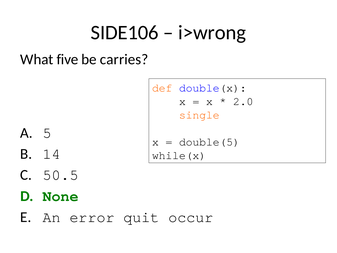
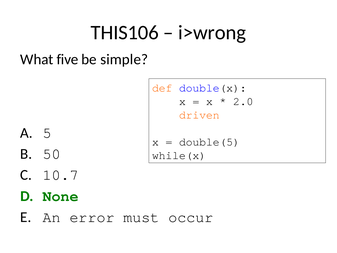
SIDE106: SIDE106 -> THIS106
carries: carries -> simple
single: single -> driven
14: 14 -> 50
50.5: 50.5 -> 10.7
quit: quit -> must
